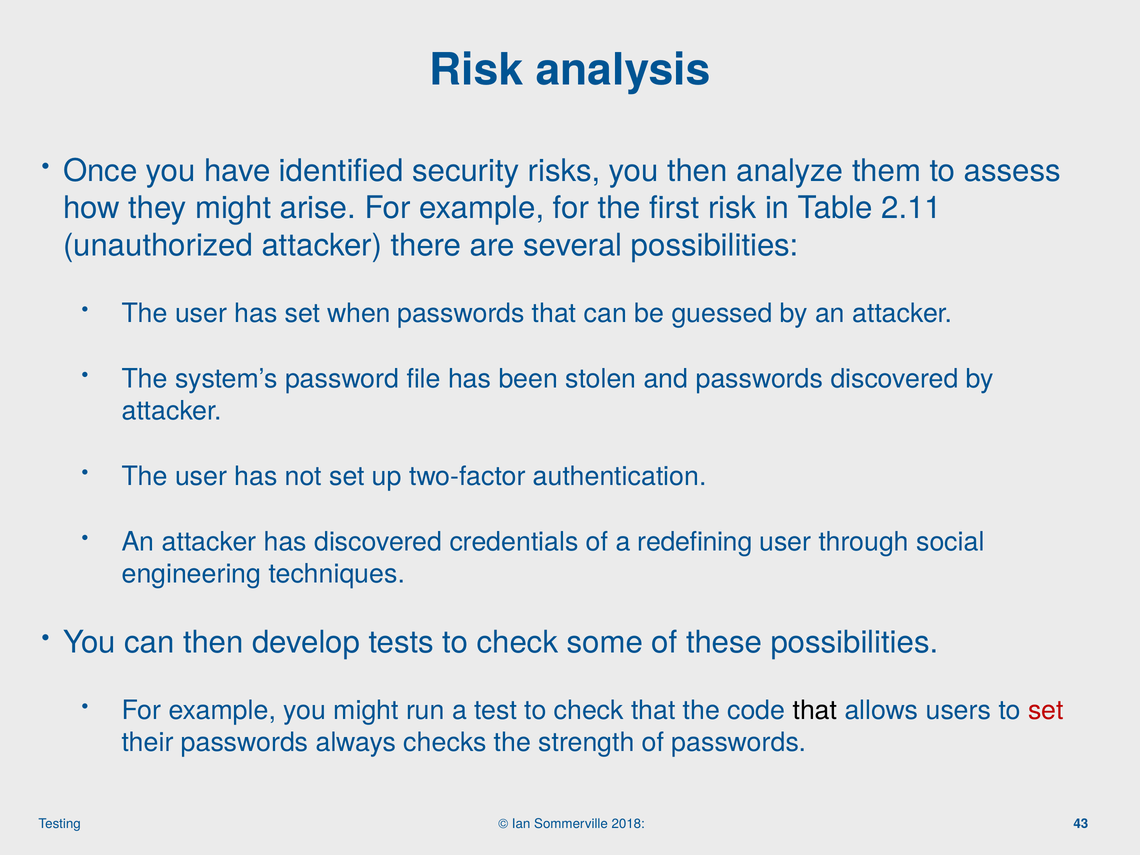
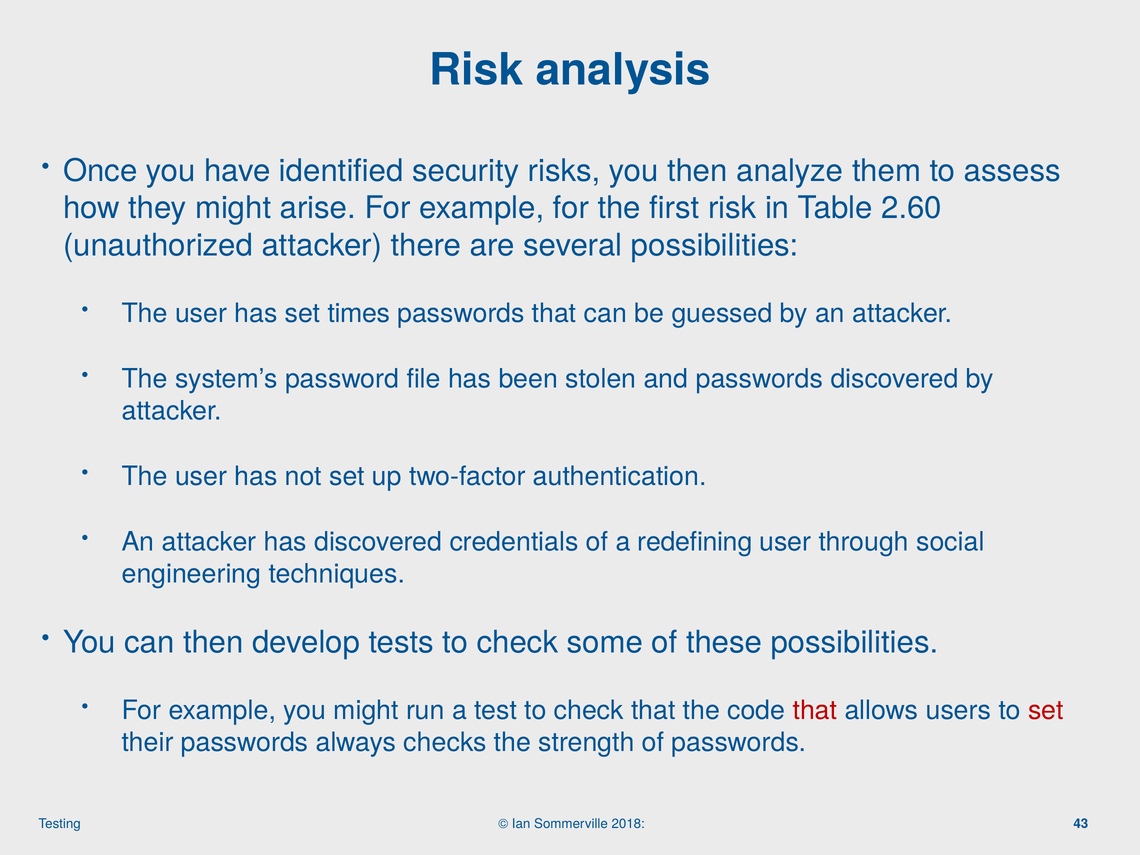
2.11: 2.11 -> 2.60
when: when -> times
that at (815, 710) colour: black -> red
